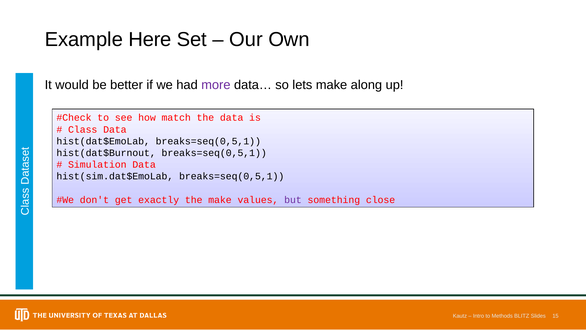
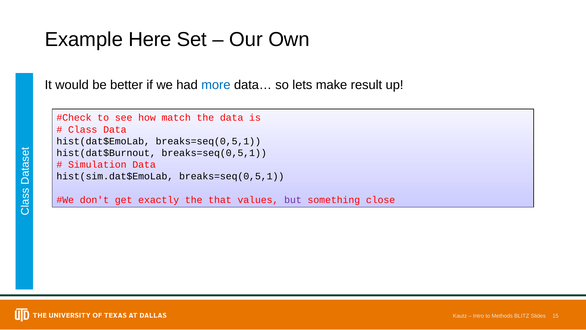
more colour: purple -> blue
along: along -> result
the make: make -> that
